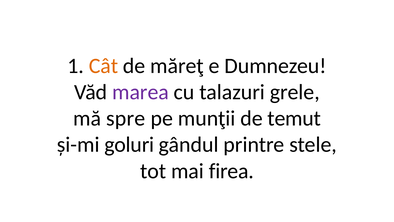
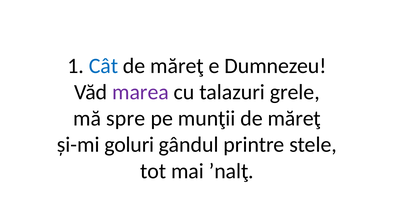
Cât colour: orange -> blue
munţii de temut: temut -> măreţ
firea: firea -> ʼnalţ
